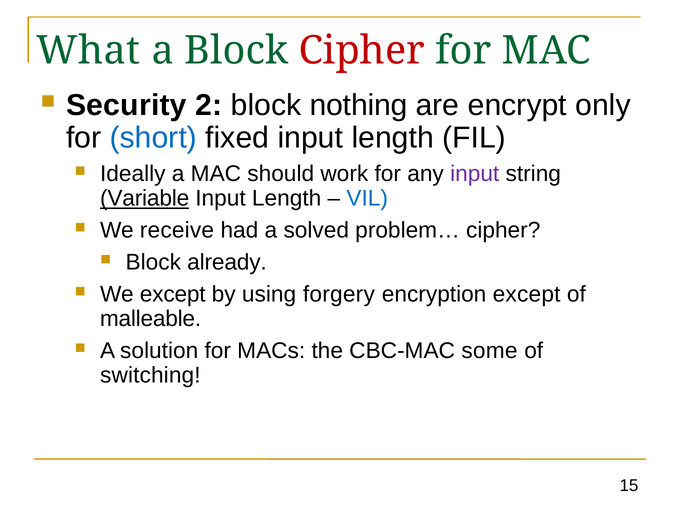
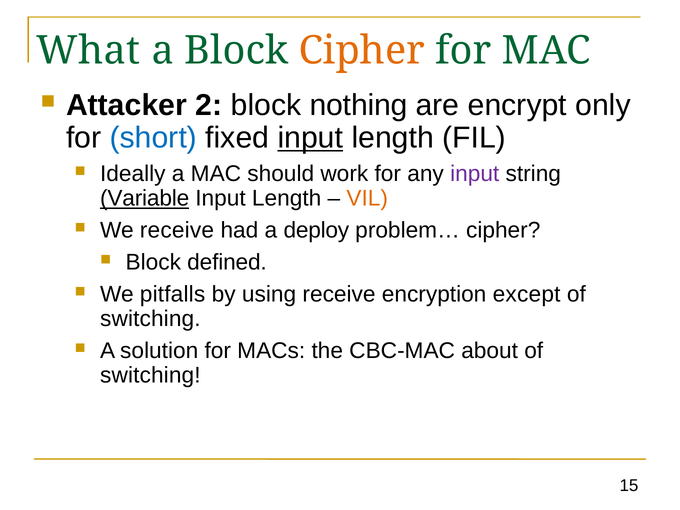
Cipher at (362, 51) colour: red -> orange
Security: Security -> Attacker
input at (310, 138) underline: none -> present
VIL colour: blue -> orange
solved: solved -> deploy
already: already -> defined
We except: except -> pitfalls
using forgery: forgery -> receive
malleable at (151, 319): malleable -> switching
some: some -> about
